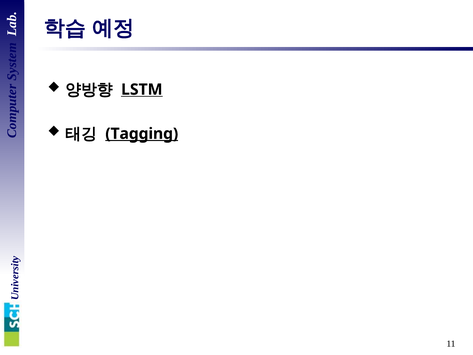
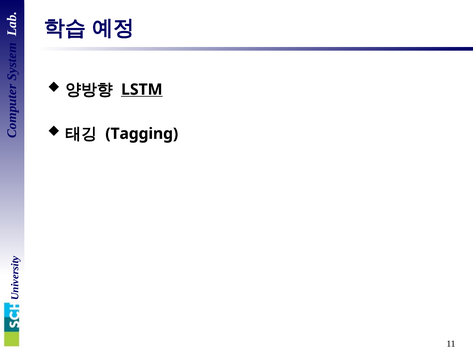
Tagging underline: present -> none
